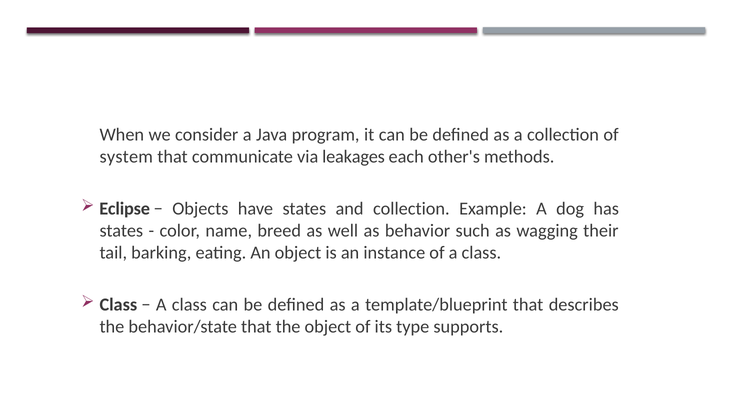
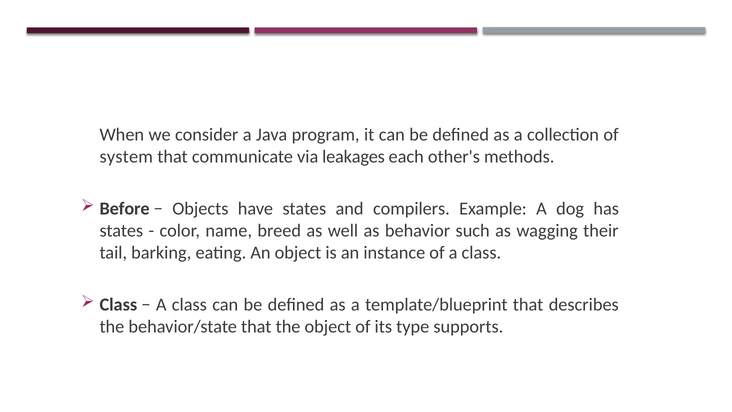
Eclipse: Eclipse -> Before
and collection: collection -> compilers
